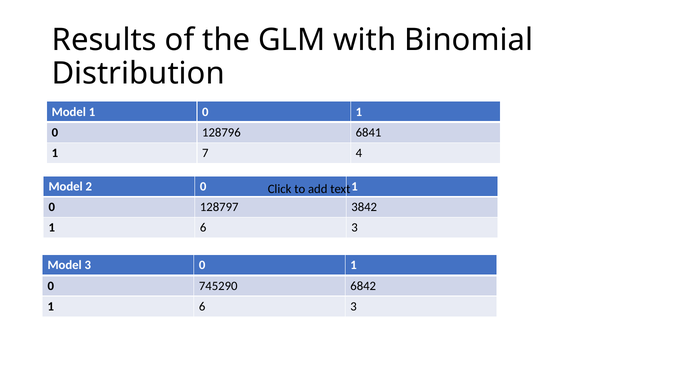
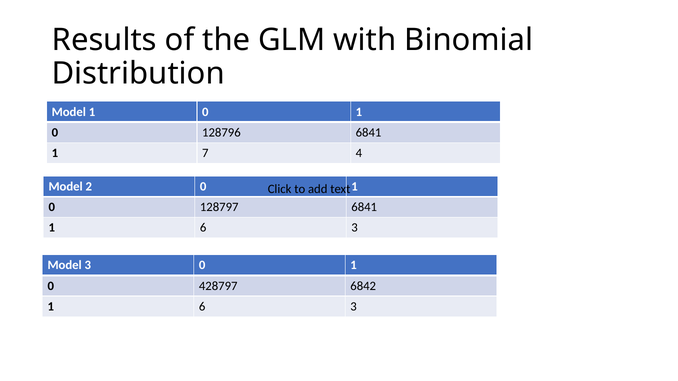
128797 3842: 3842 -> 6841
745290: 745290 -> 428797
